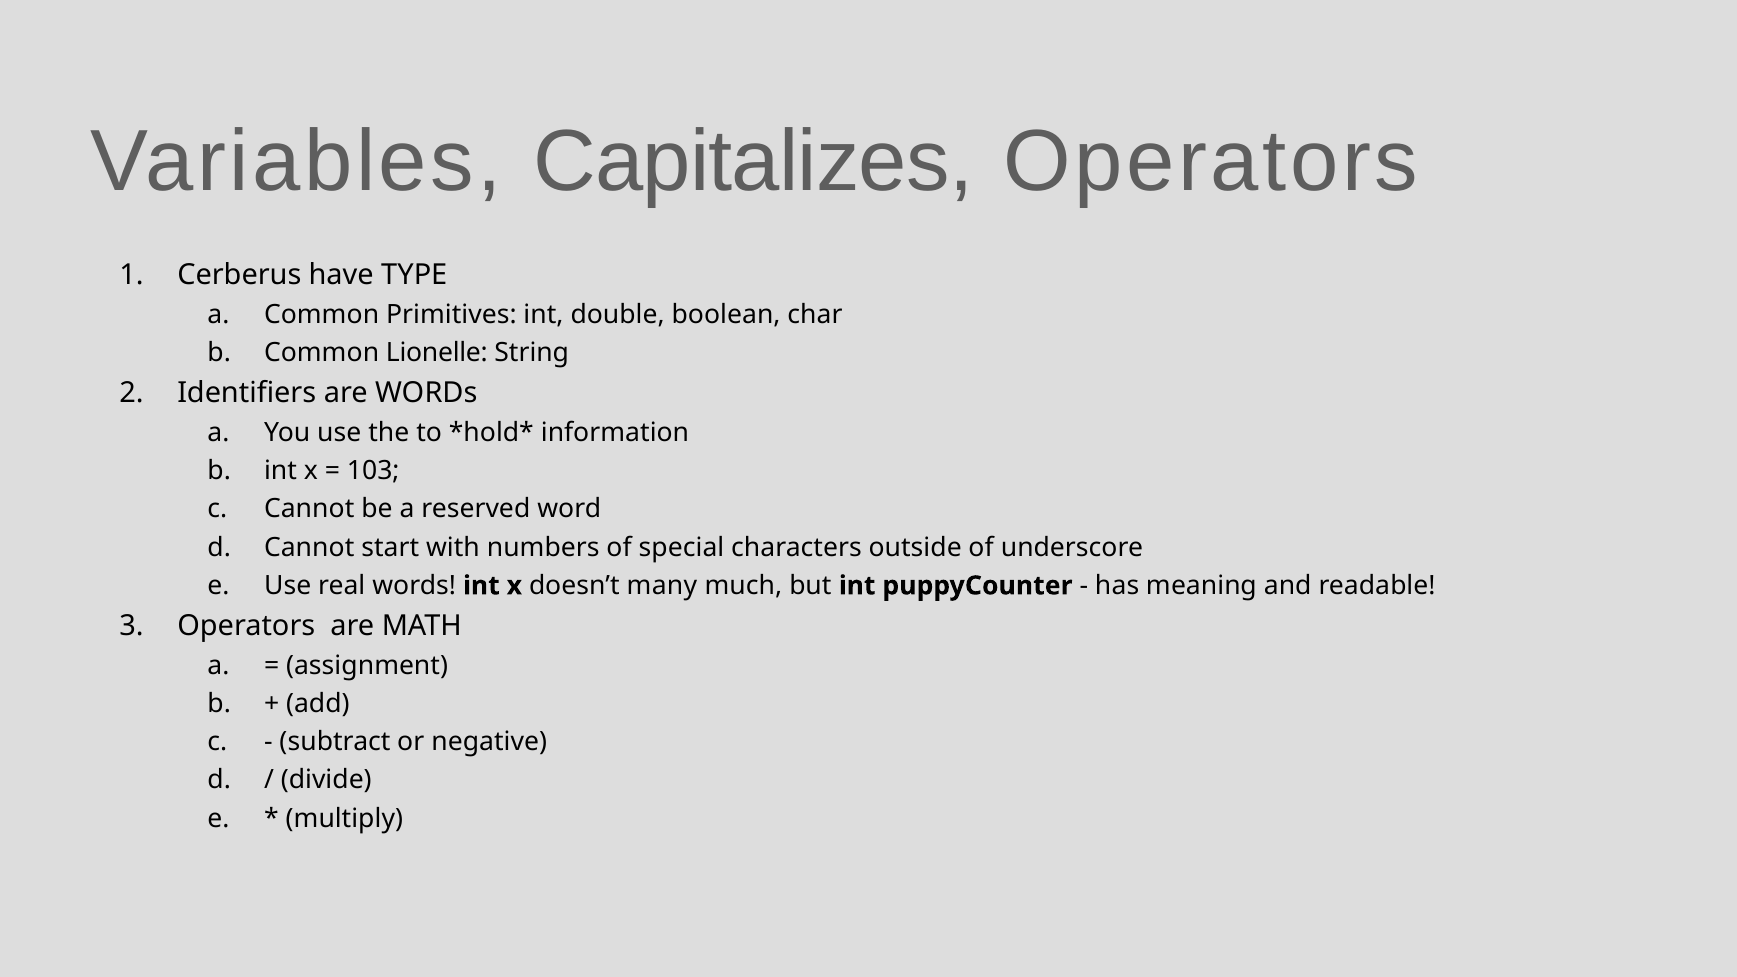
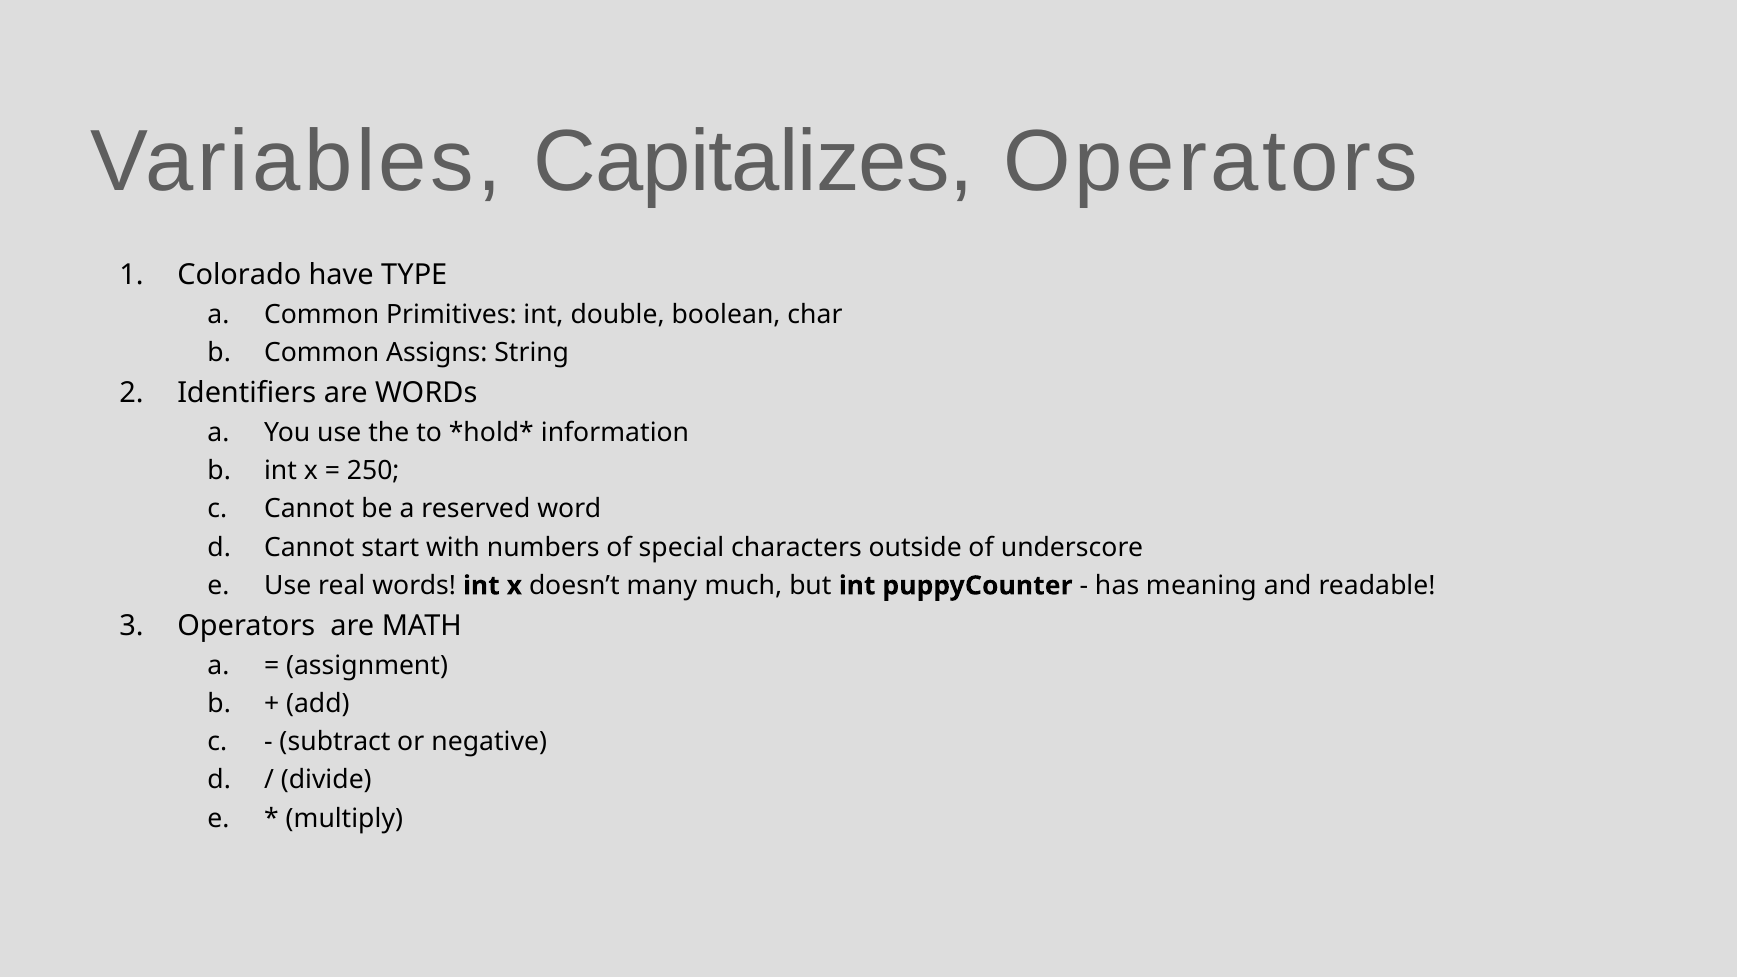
Cerberus: Cerberus -> Colorado
Lionelle: Lionelle -> Assigns
103: 103 -> 250
